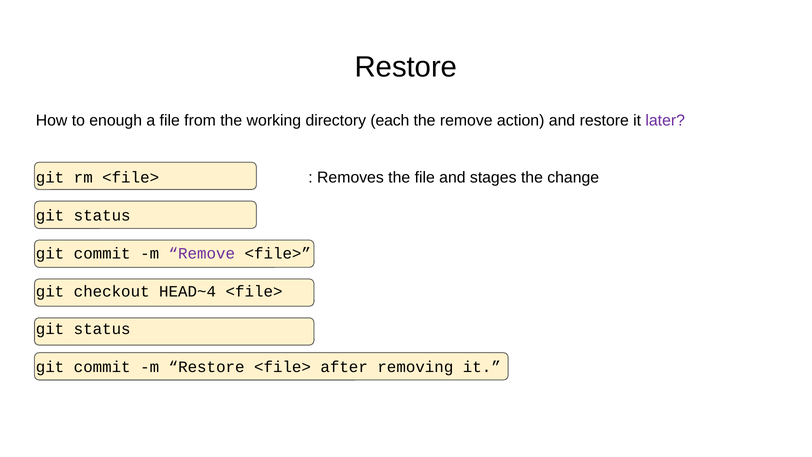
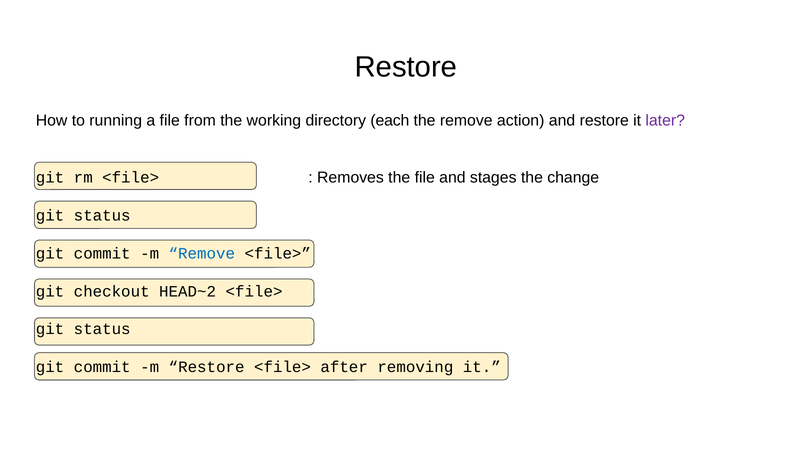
enough: enough -> running
Remove at (202, 253) colour: purple -> blue
HEAD~4: HEAD~4 -> HEAD~2
